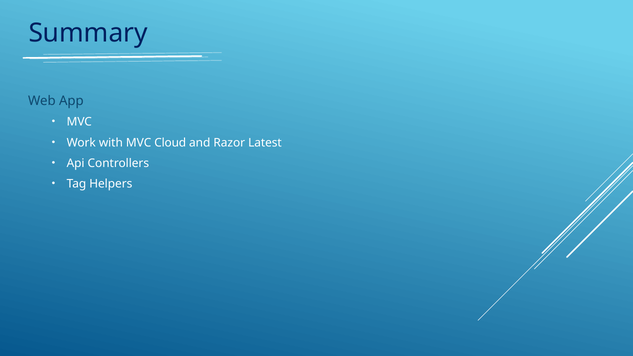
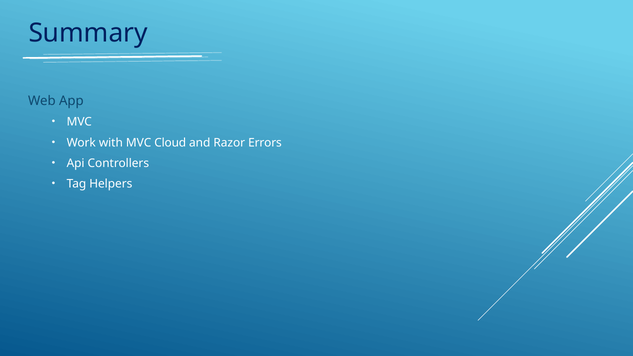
Latest: Latest -> Errors
